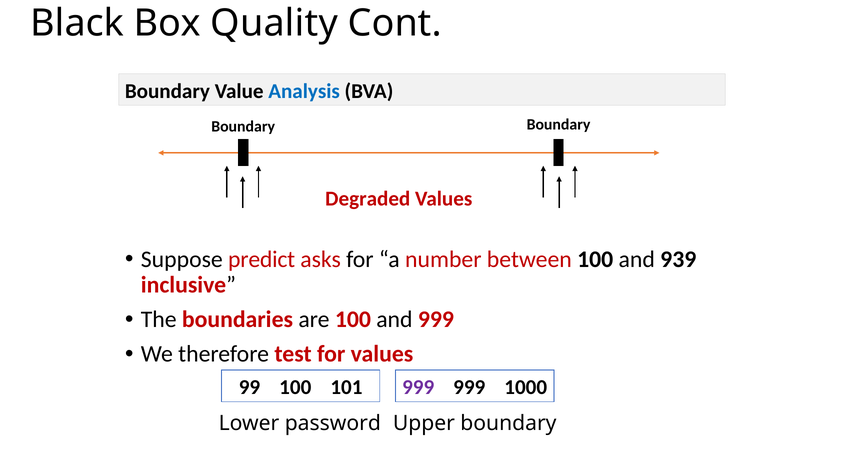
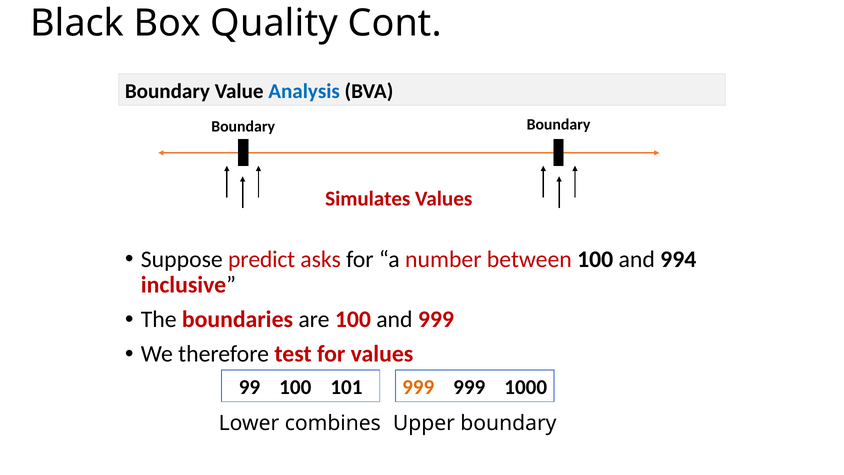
Degraded: Degraded -> Simulates
939: 939 -> 994
999 at (418, 387) colour: purple -> orange
password: password -> combines
